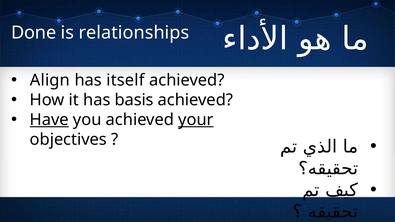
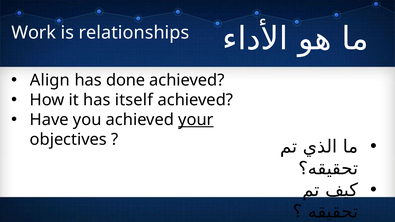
Done: Done -> Work
itself: itself -> done
basis: basis -> itself
Have underline: present -> none
